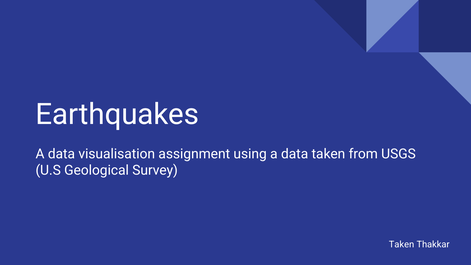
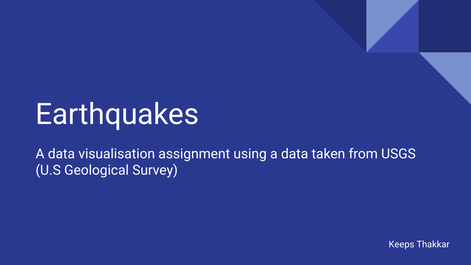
Taken at (402, 244): Taken -> Keeps
